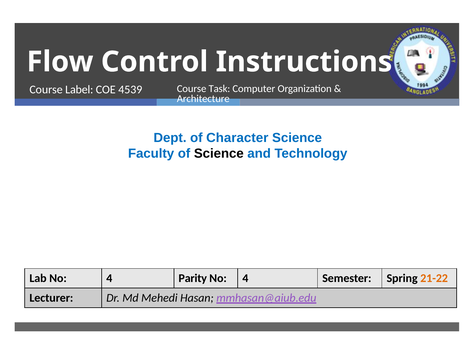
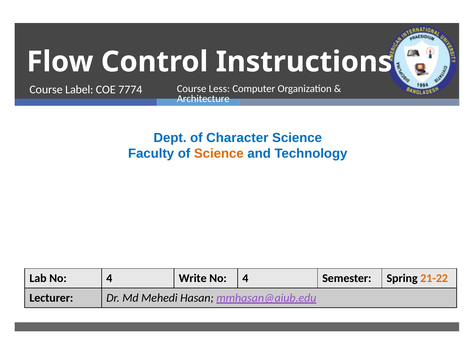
Task: Task -> Less
4539: 4539 -> 7774
Science at (219, 154) colour: black -> orange
Parity: Parity -> Write
